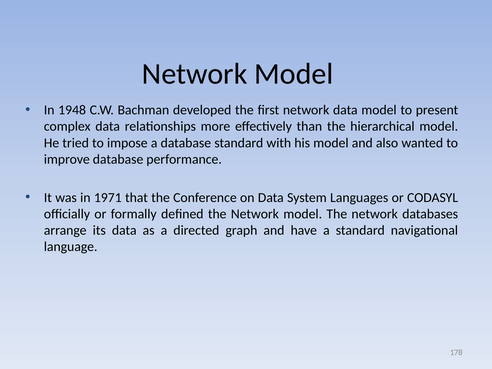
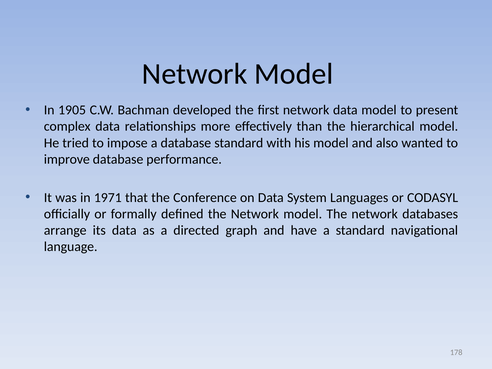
1948: 1948 -> 1905
